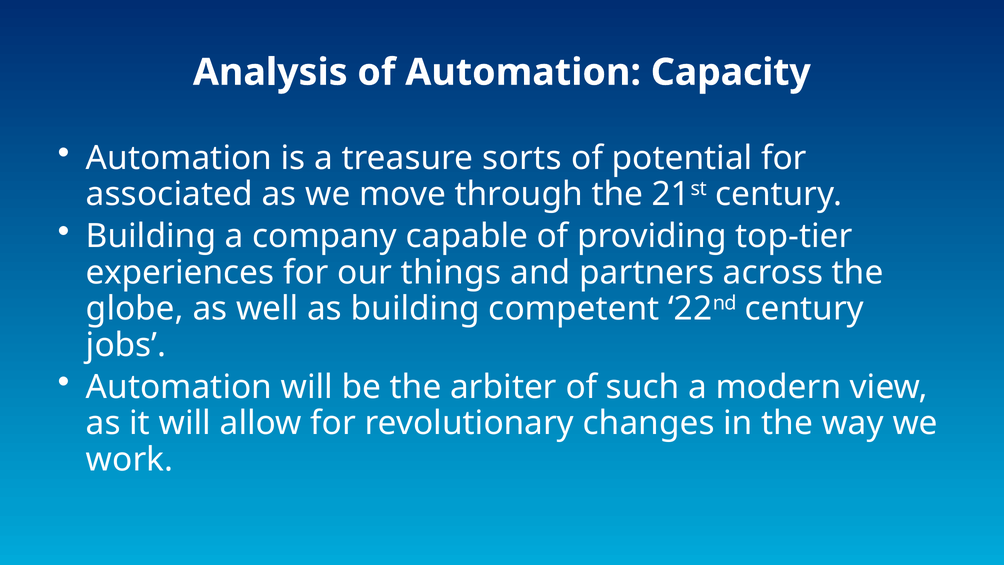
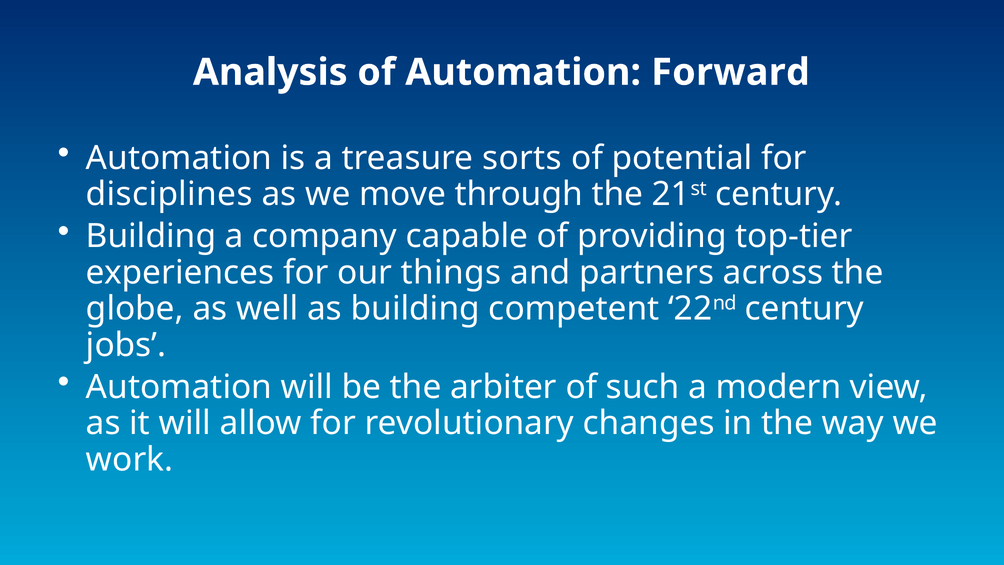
Capacity: Capacity -> Forward
associated: associated -> disciplines
